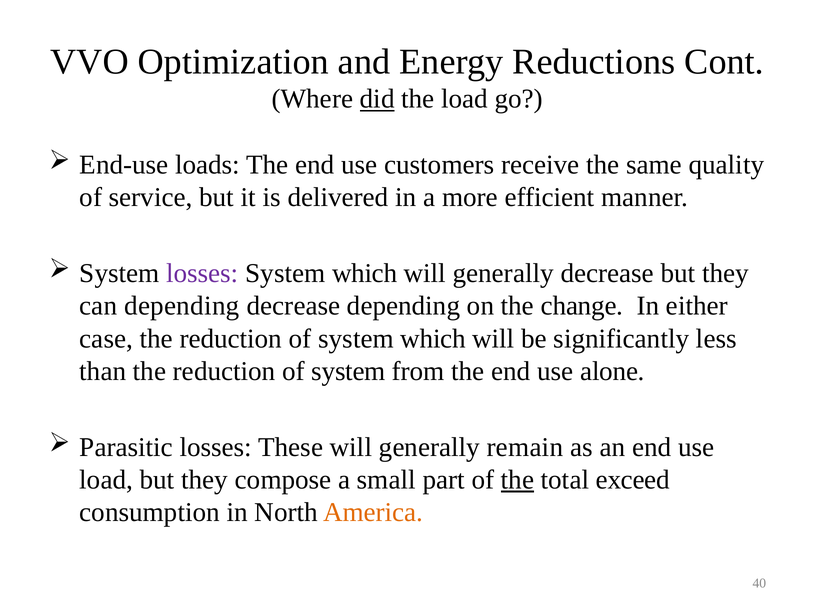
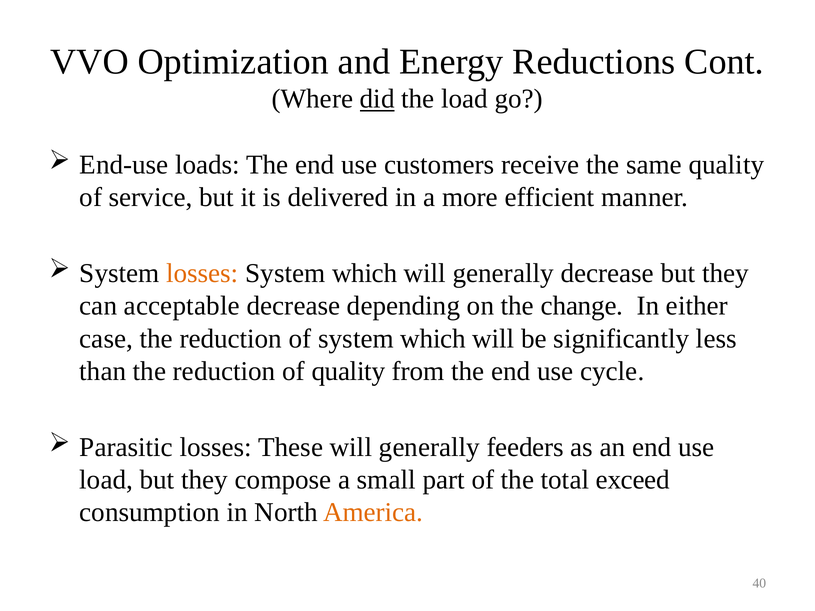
losses at (202, 274) colour: purple -> orange
can depending: depending -> acceptable
system at (348, 371): system -> quality
alone: alone -> cycle
remain: remain -> feeders
the at (518, 480) underline: present -> none
